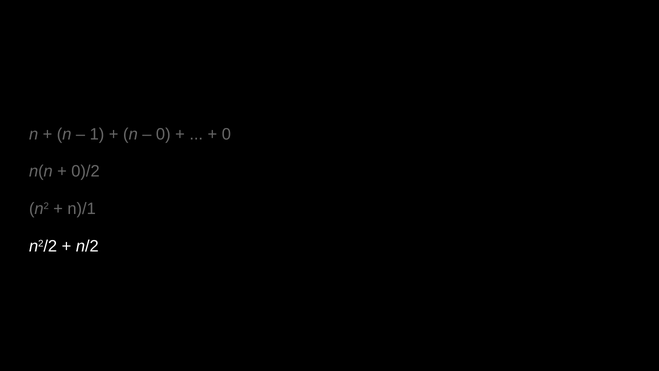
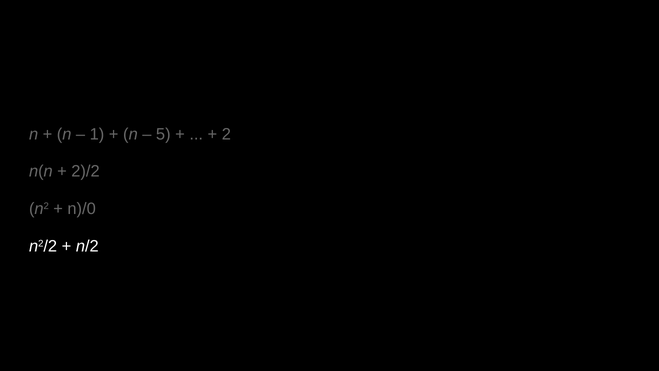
0 at (163, 134): 0 -> 5
0 at (226, 134): 0 -> 2
0)/2: 0)/2 -> 2)/2
n)/1: n)/1 -> n)/0
